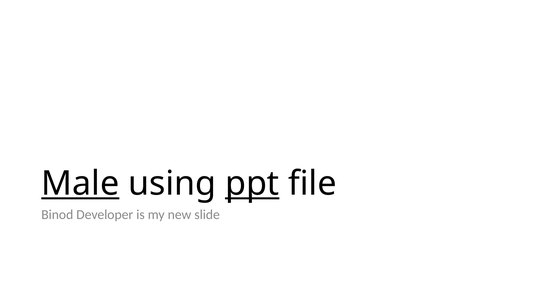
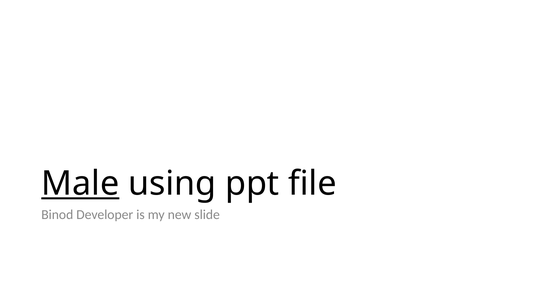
ppt underline: present -> none
